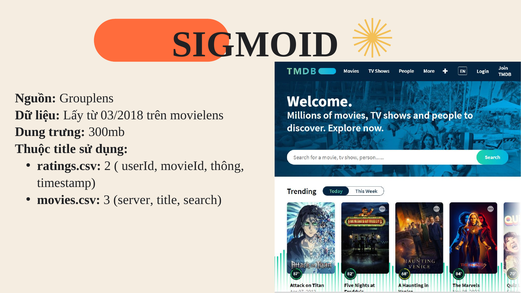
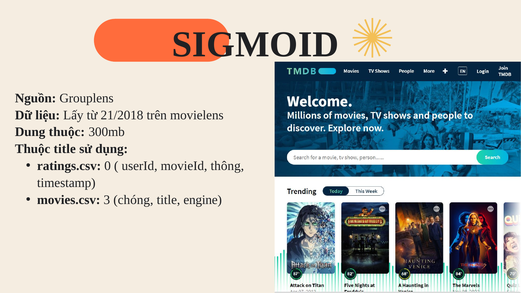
03/2018: 03/2018 -> 21/2018
Dung trưng: trưng -> thuộc
2: 2 -> 0
server: server -> chóng
search: search -> engine
